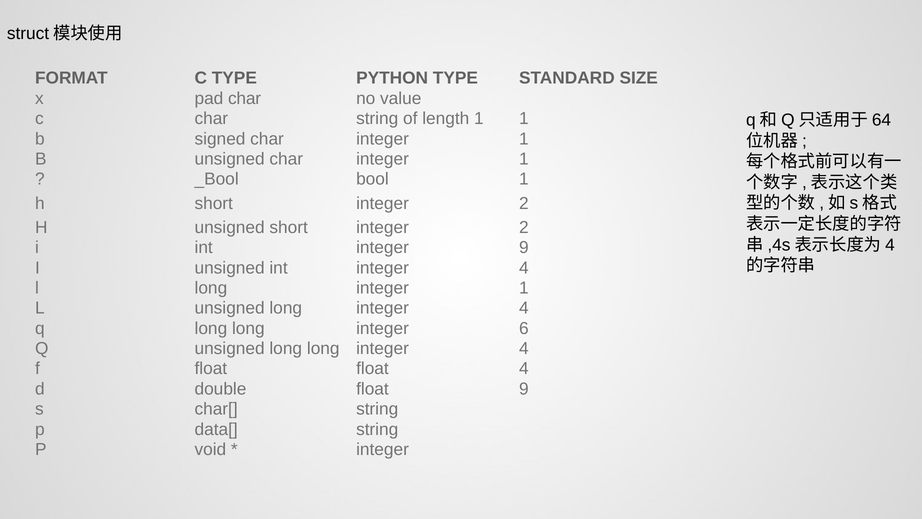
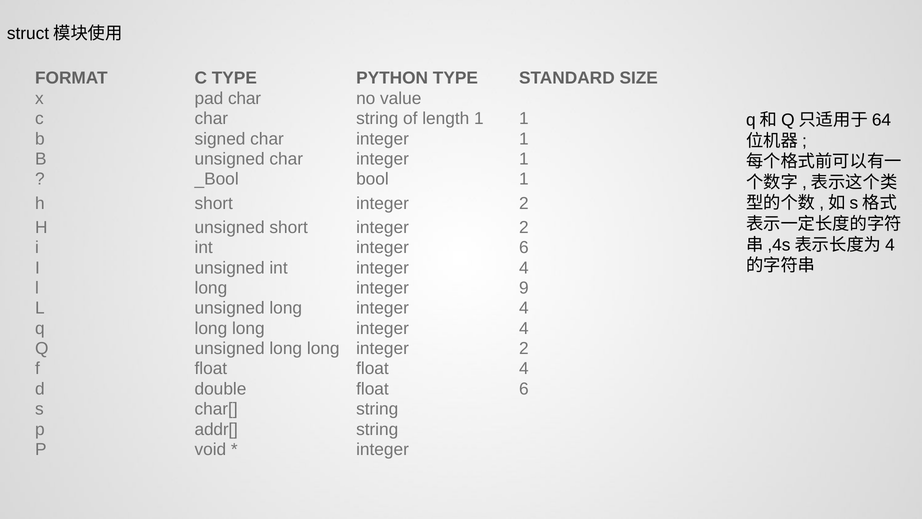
integer 9: 9 -> 6
long integer 1: 1 -> 9
long long integer 6: 6 -> 4
long long integer 4: 4 -> 2
float 9: 9 -> 6
data[: data[ -> addr[
